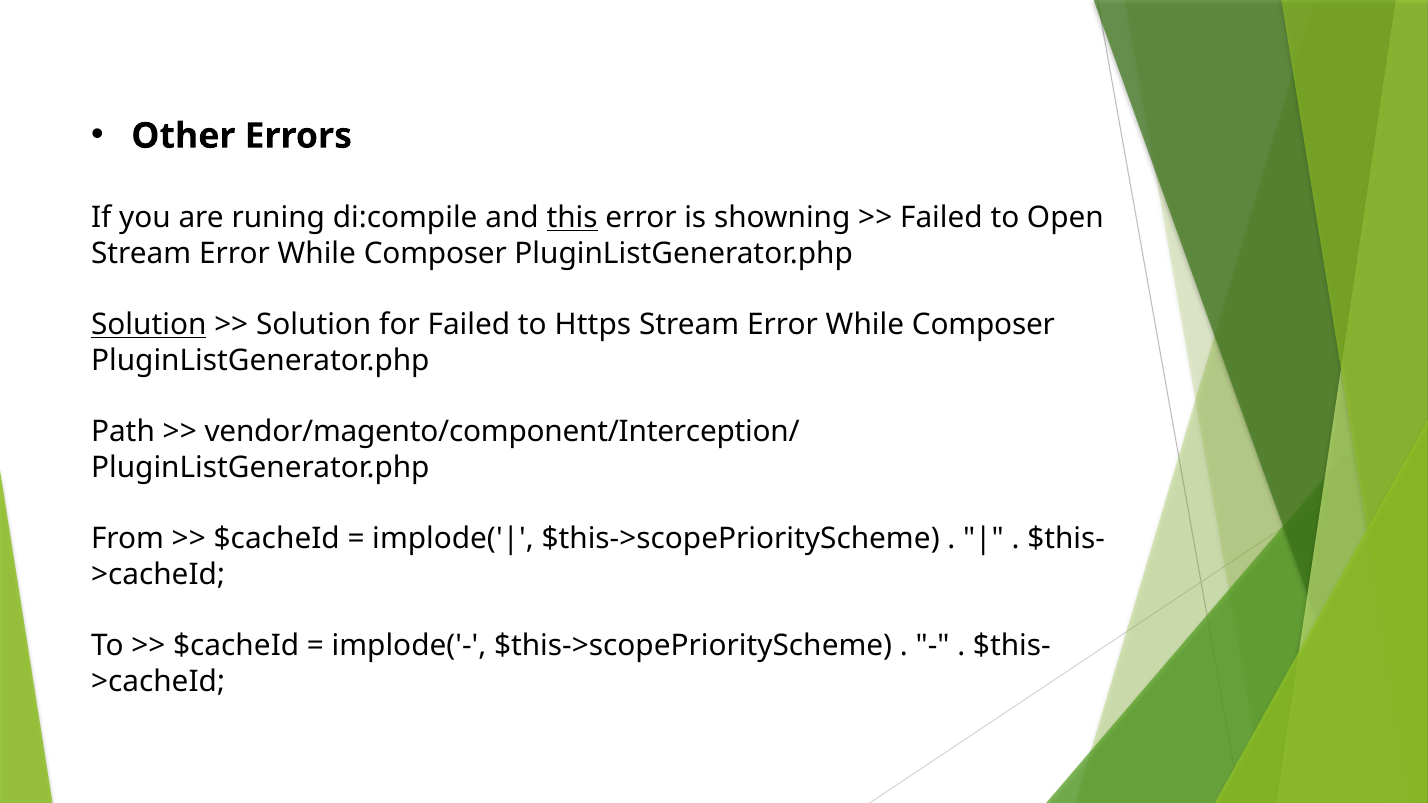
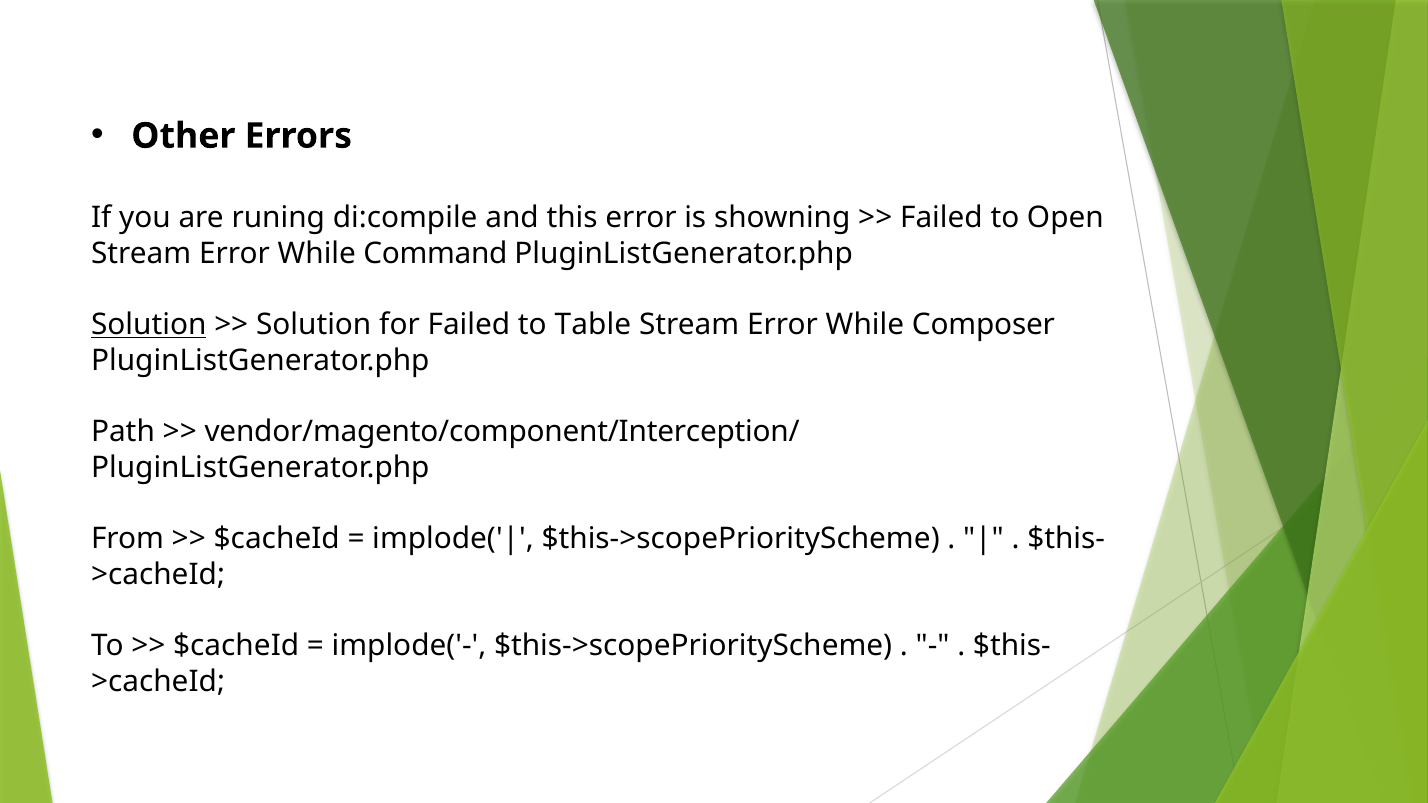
this underline: present -> none
Composer at (435, 253): Composer -> Command
Https: Https -> Table
